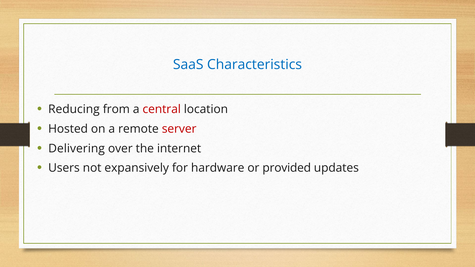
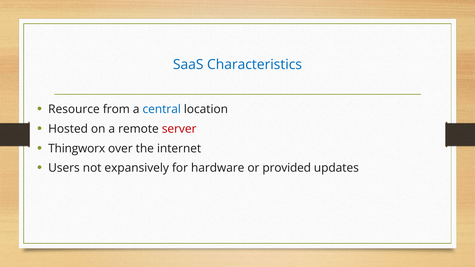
Reducing: Reducing -> Resource
central colour: red -> blue
Delivering: Delivering -> Thingworx
